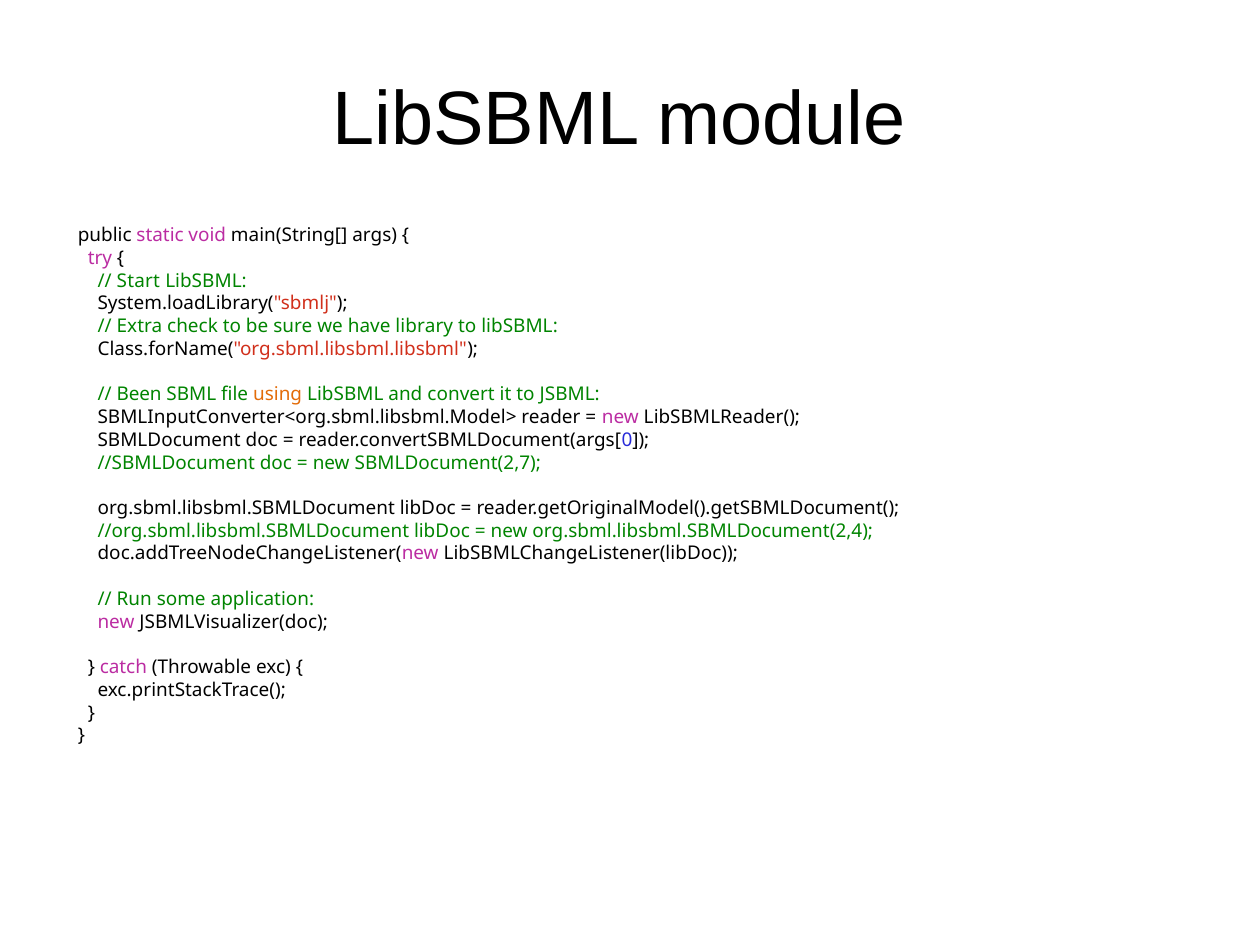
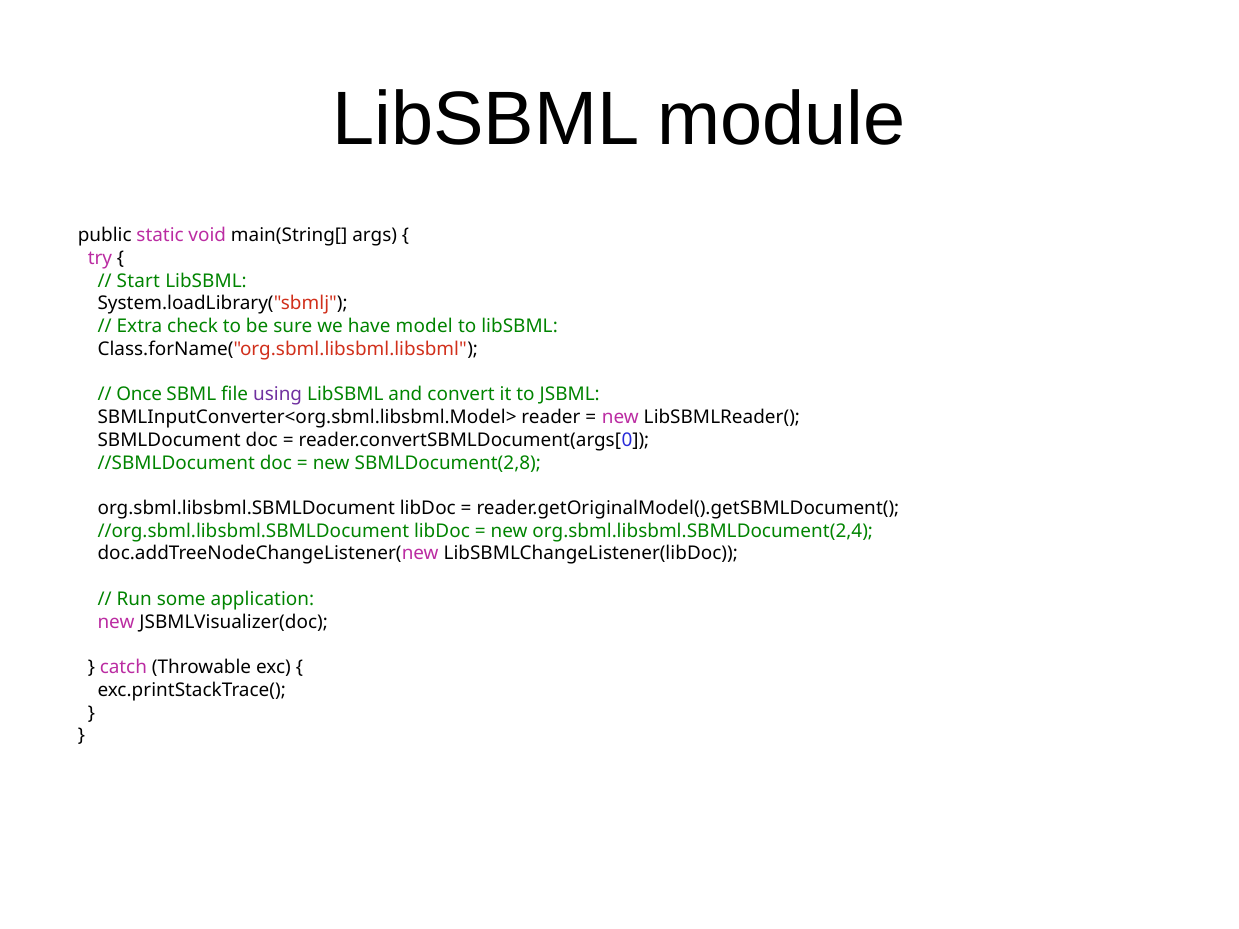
library: library -> model
Been: Been -> Once
using colour: orange -> purple
SBMLDocument(2,7: SBMLDocument(2,7 -> SBMLDocument(2,8
